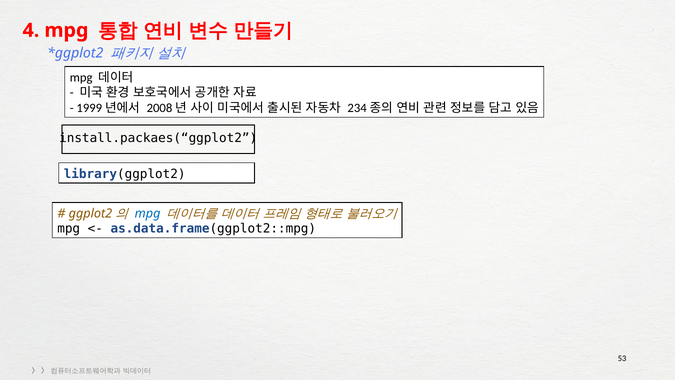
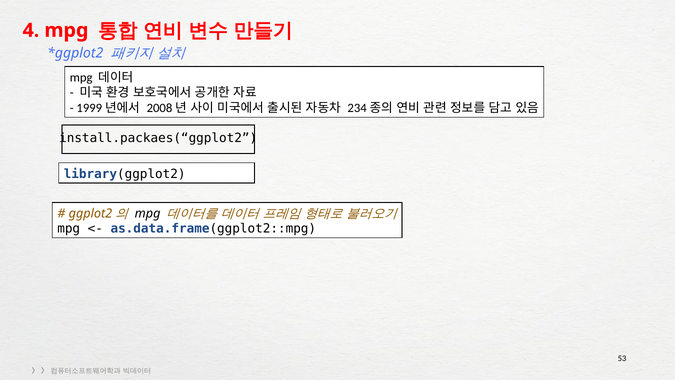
mpg at (148, 213) colour: blue -> black
